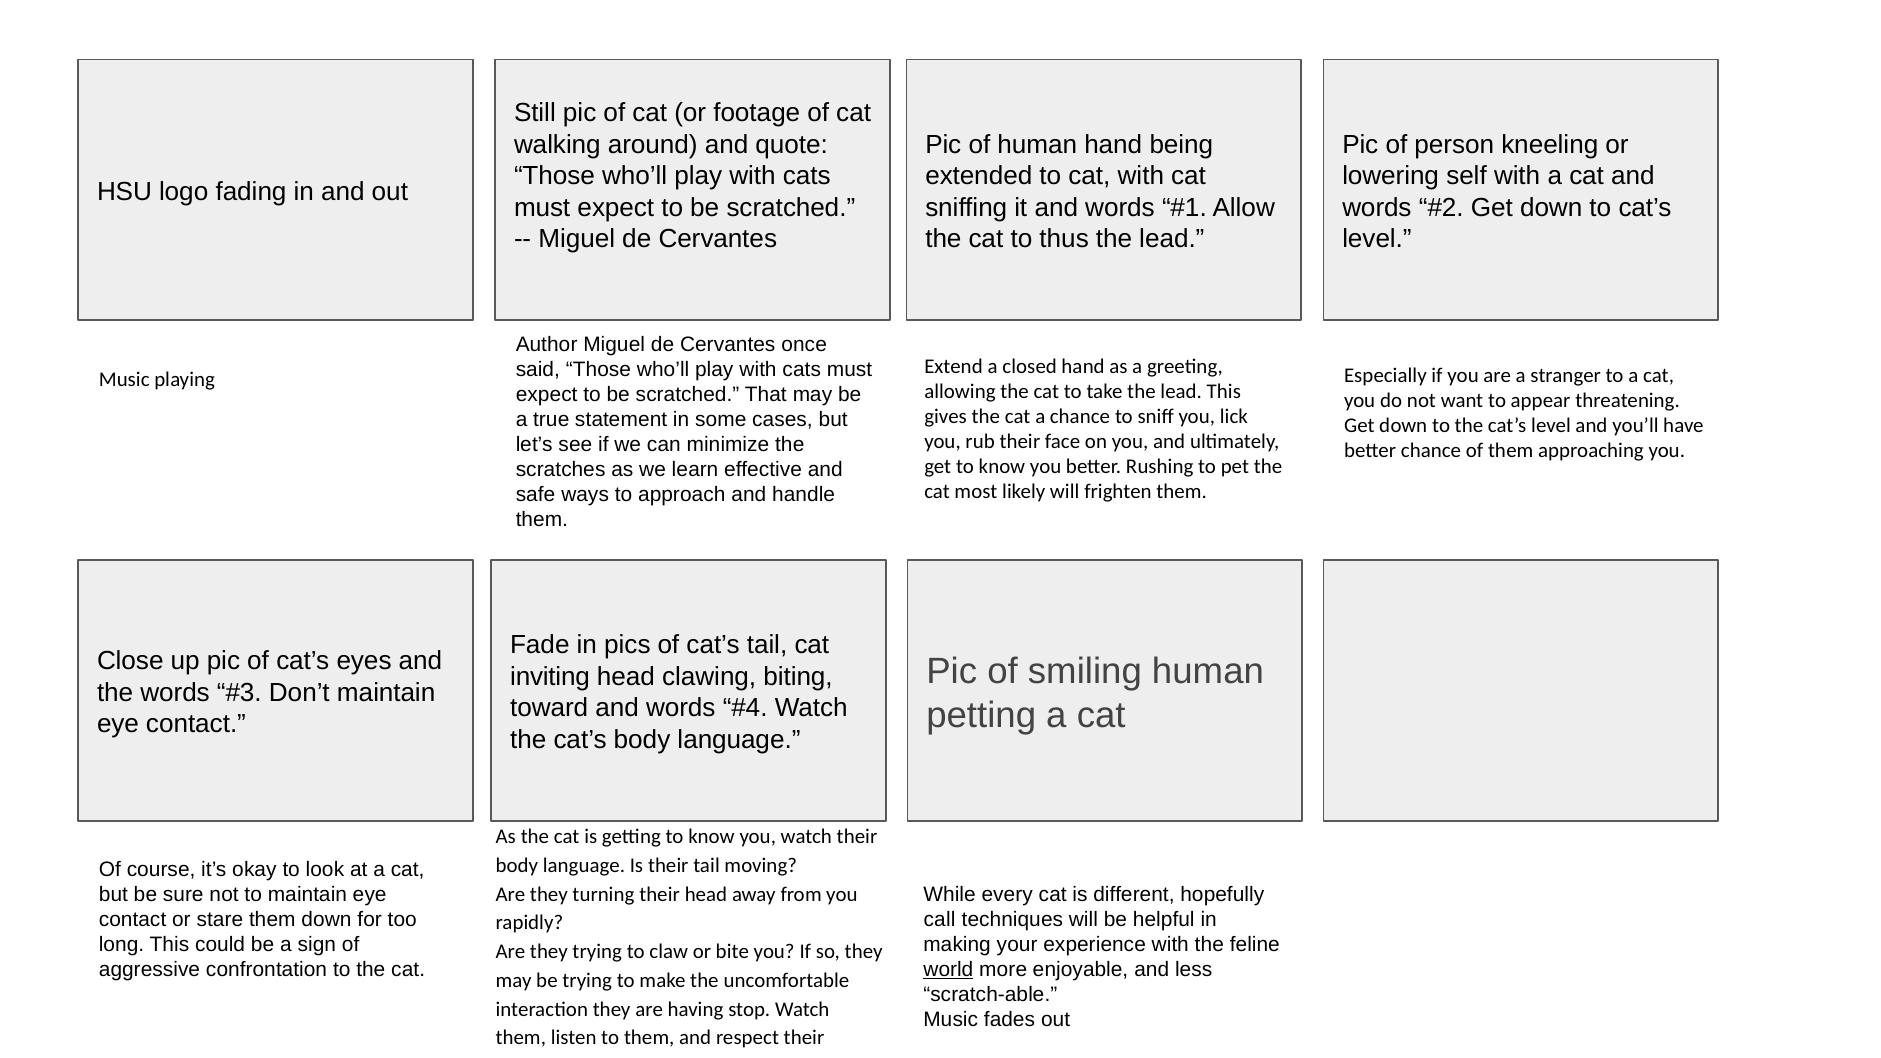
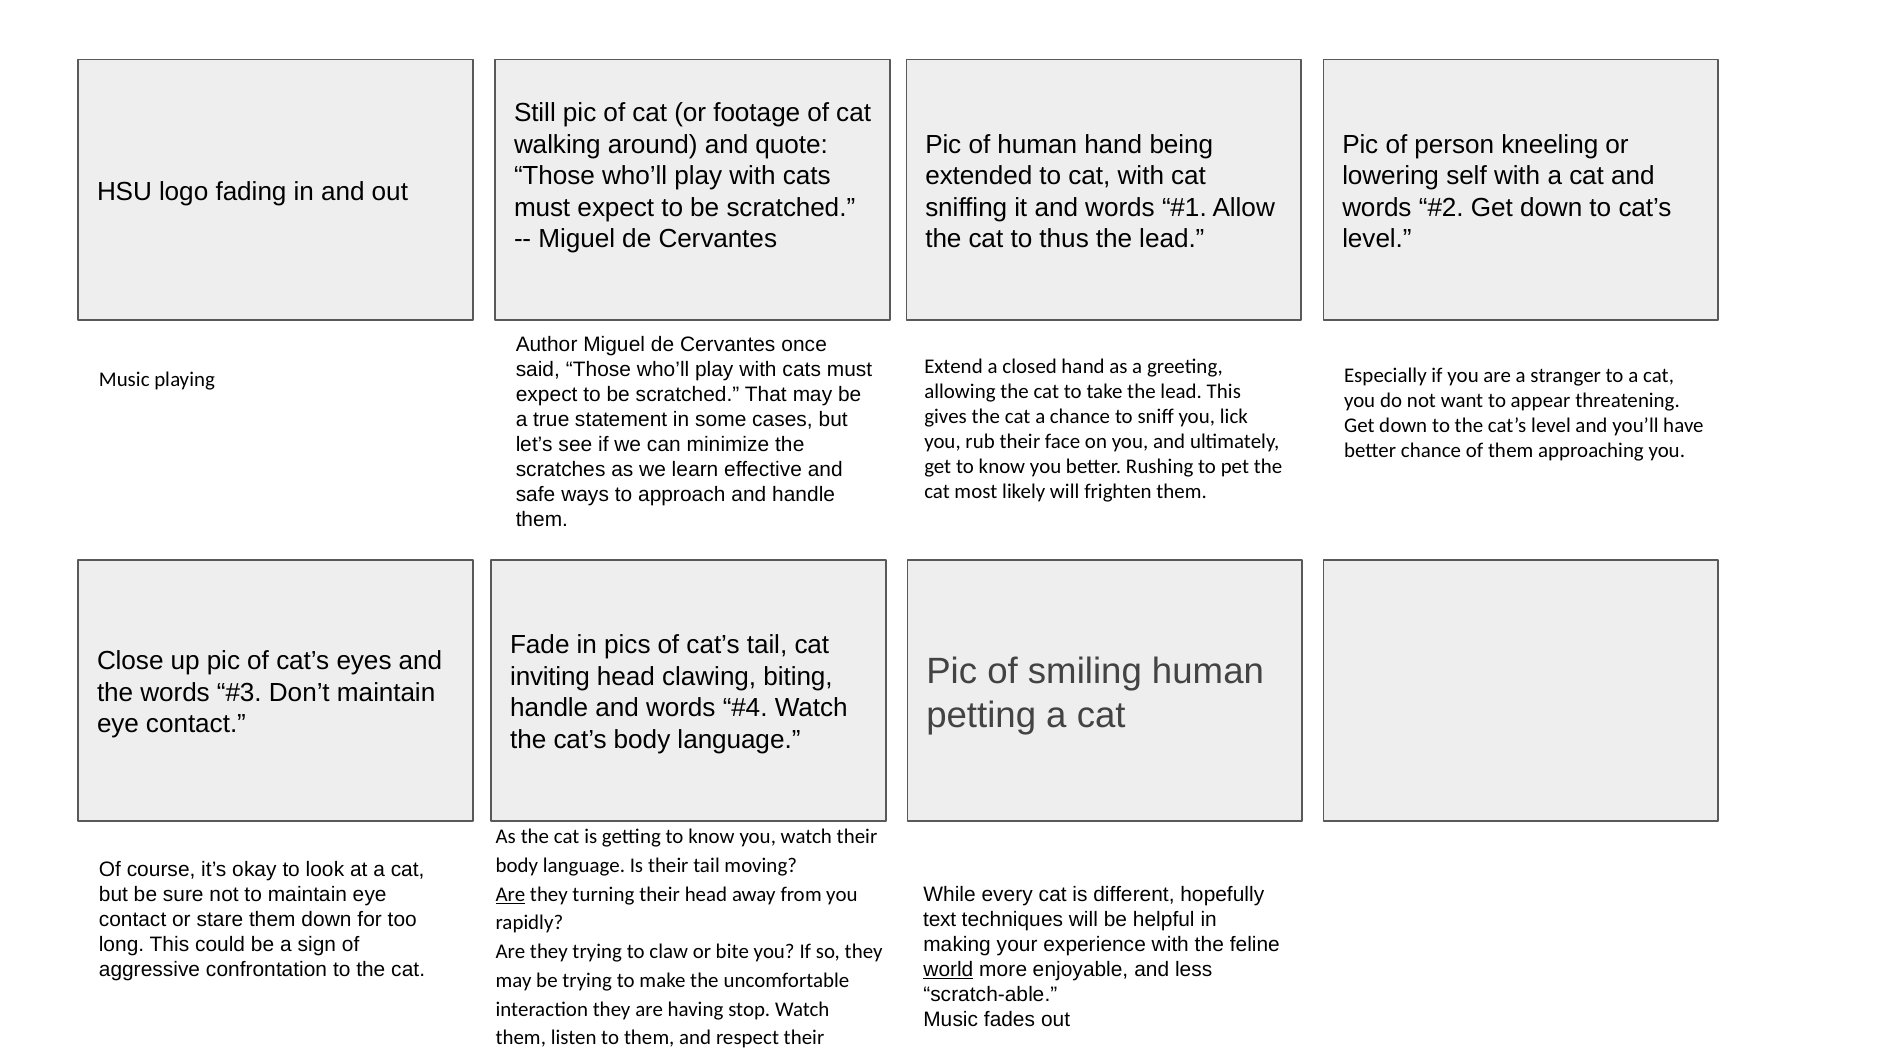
toward at (549, 708): toward -> handle
Are at (511, 894) underline: none -> present
call: call -> text
